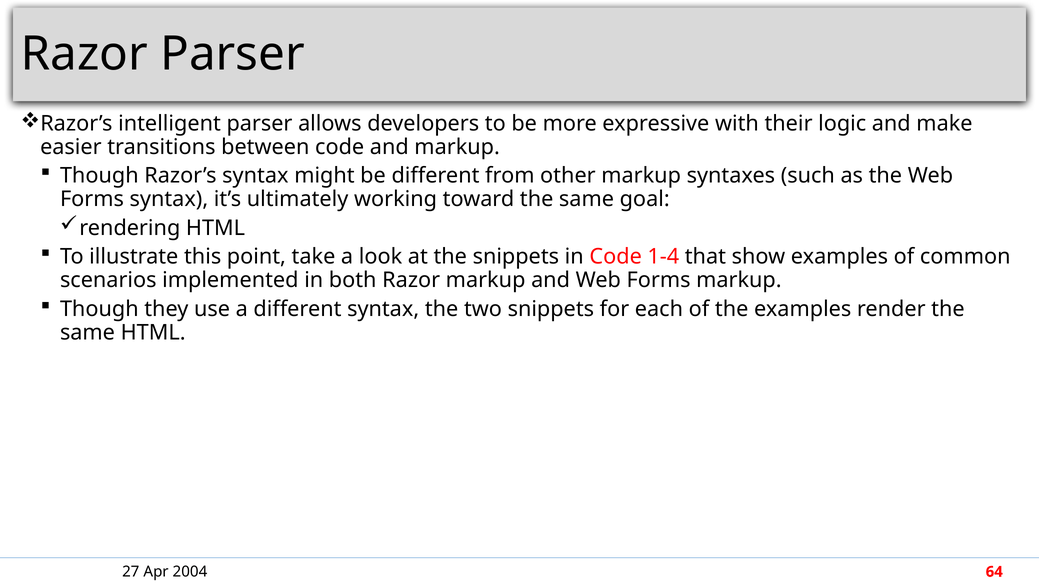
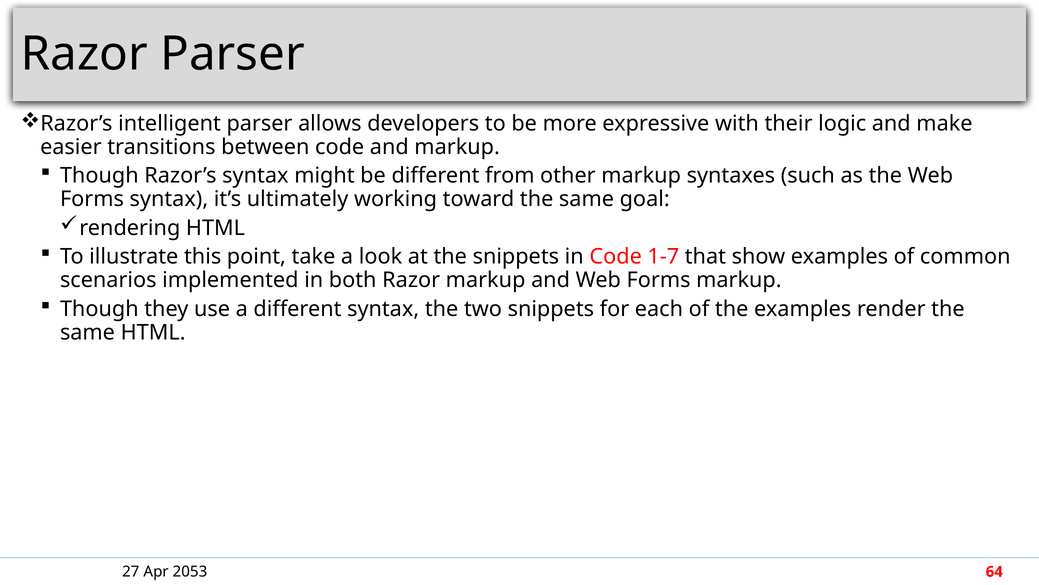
1-4: 1-4 -> 1-7
2004: 2004 -> 2053
